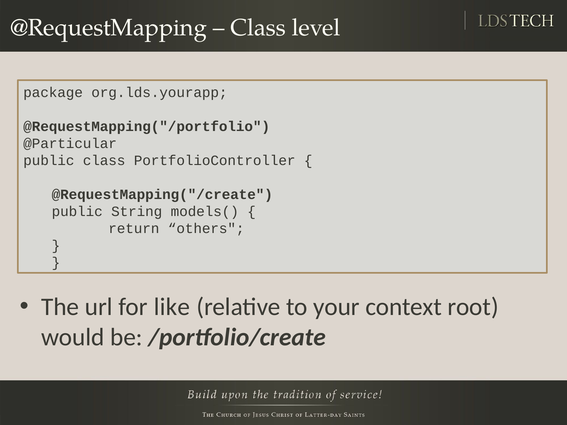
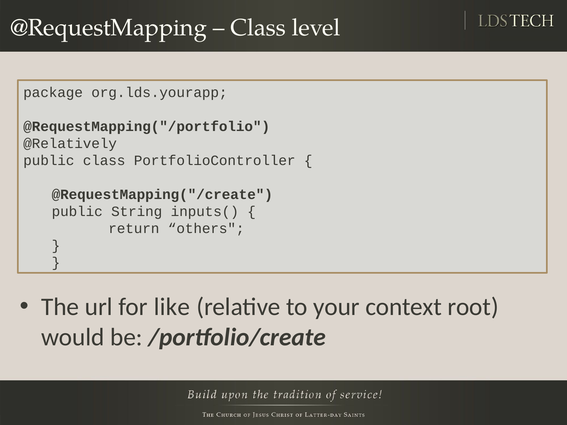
@Particular: @Particular -> @Relatively
models(: models( -> inputs(
